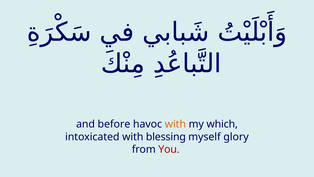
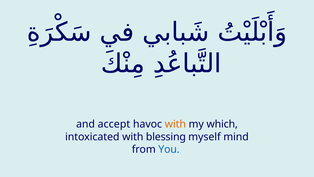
before: before -> accept
glory: glory -> mind
You colour: red -> blue
